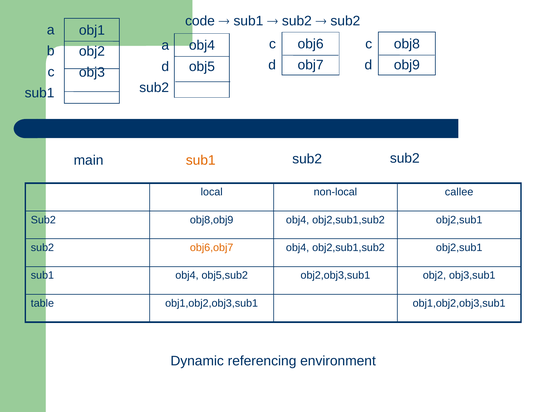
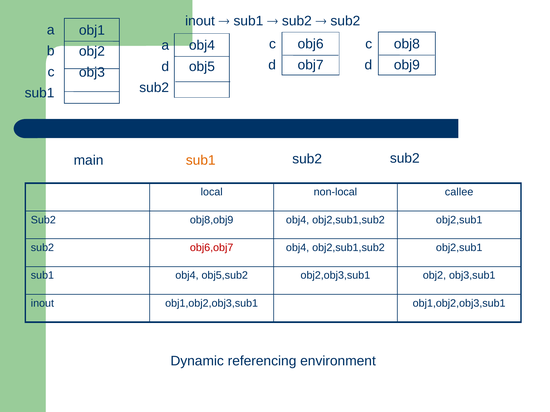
code at (200, 21): code -> inout
obj6,obj7 colour: orange -> red
table at (42, 304): table -> inout
